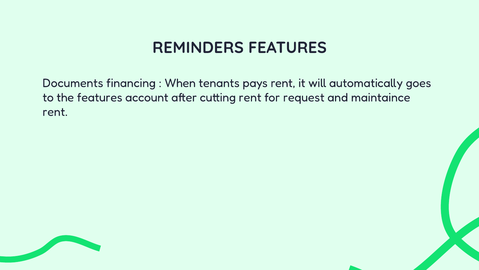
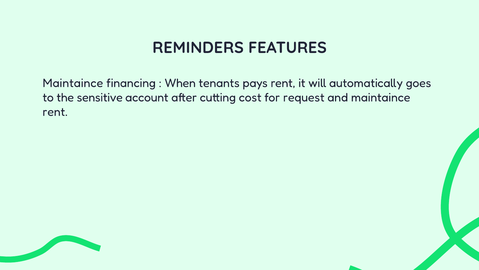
Documents at (73, 83): Documents -> Maintaince
the features: features -> sensitive
cutting rent: rent -> cost
